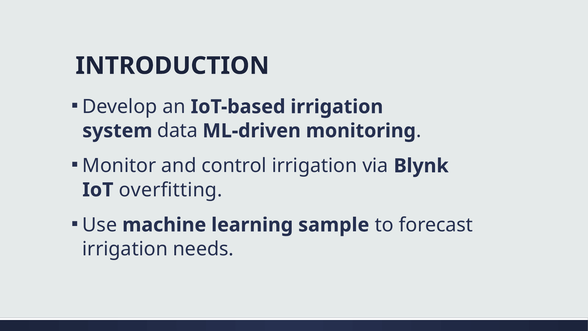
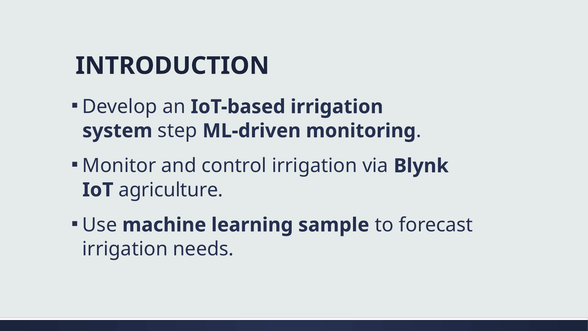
data: data -> step
overfitting: overfitting -> agriculture
